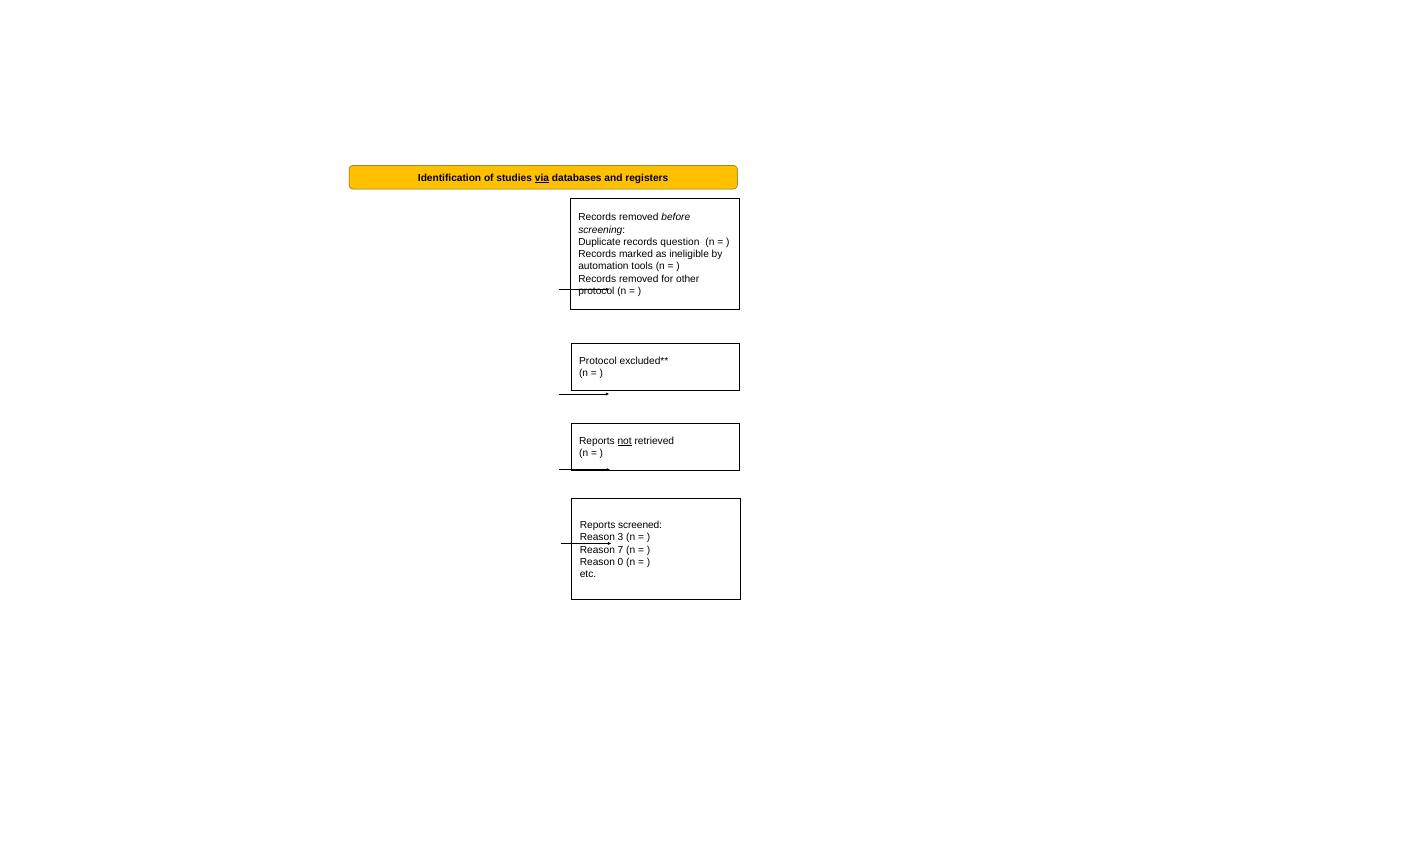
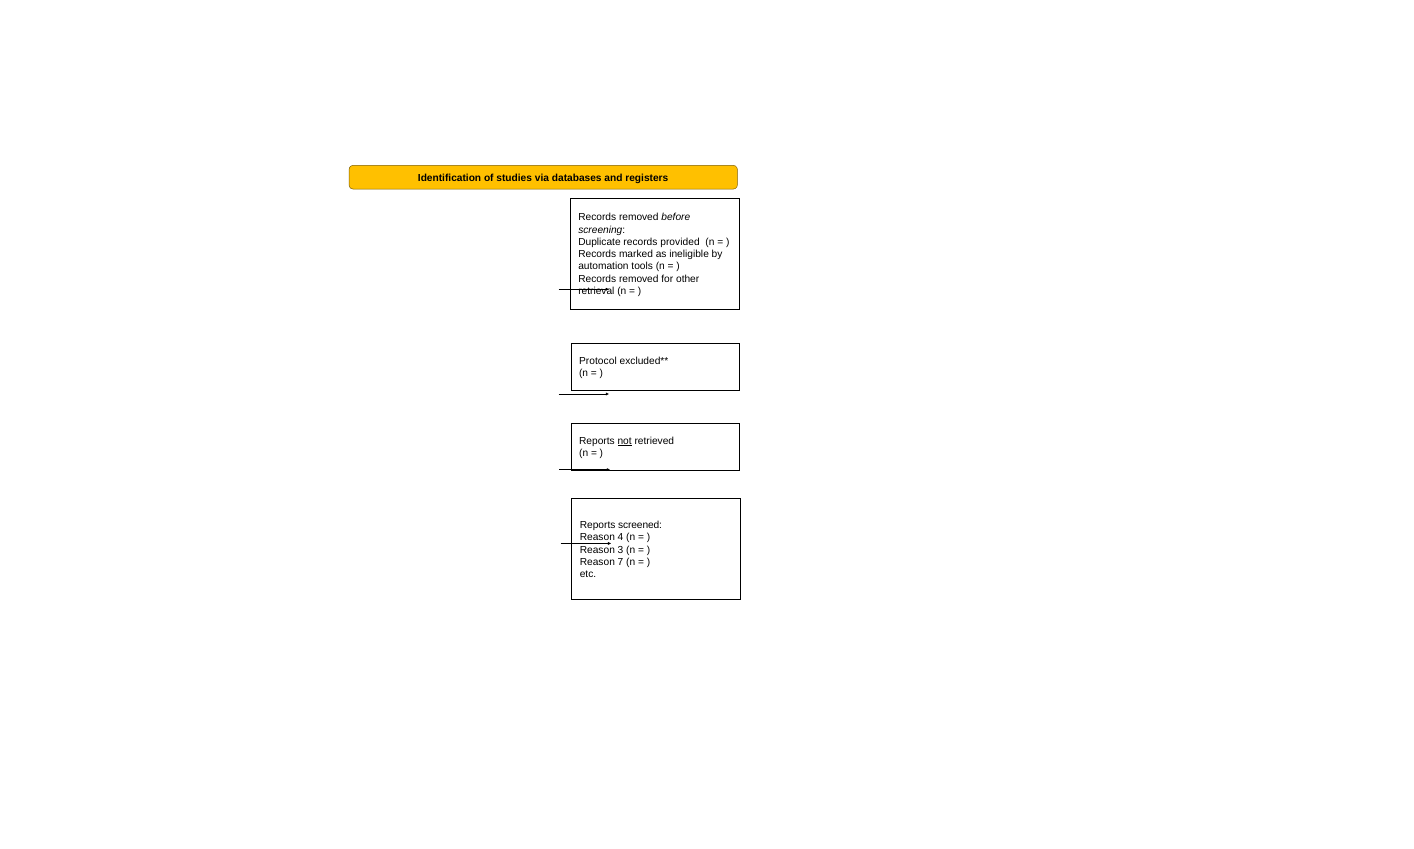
via underline: present -> none
question: question -> provided
protocol at (596, 291): protocol -> retrieval
3: 3 -> 4
7: 7 -> 3
0: 0 -> 7
